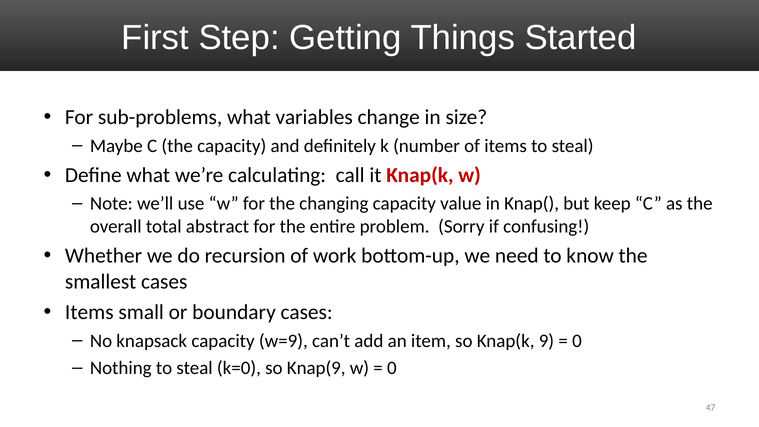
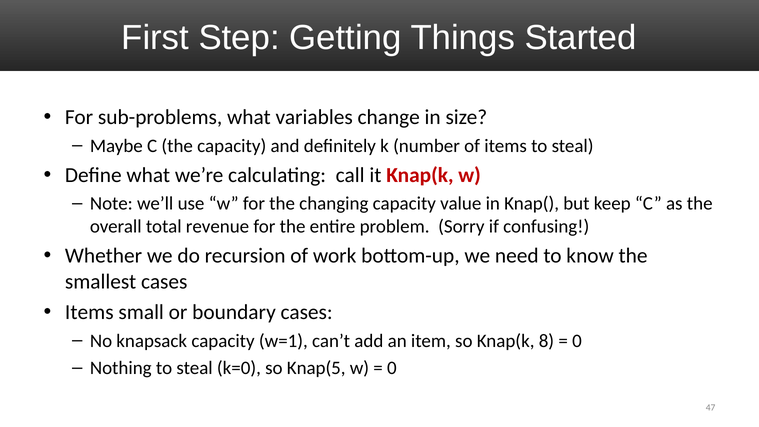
abstract: abstract -> revenue
w=9: w=9 -> w=1
9: 9 -> 8
Knap(9: Knap(9 -> Knap(5
